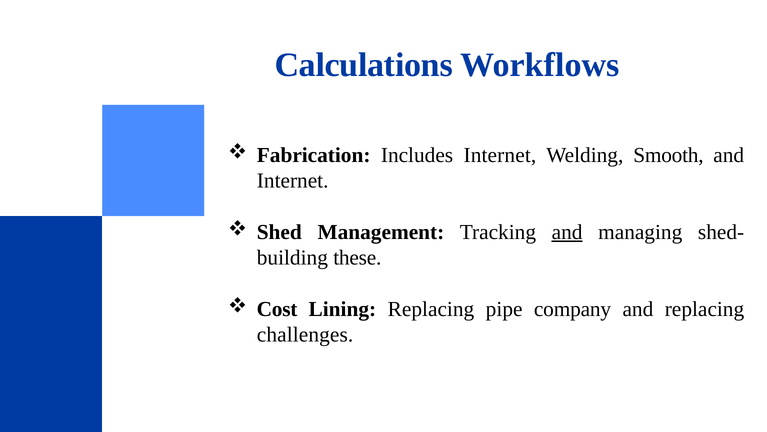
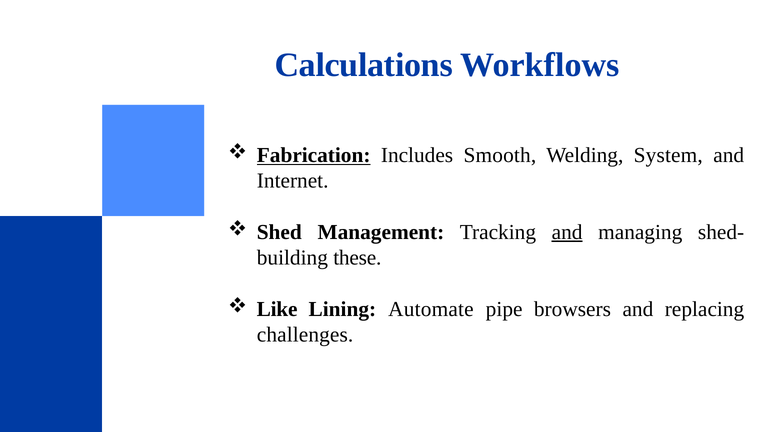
Fabrication underline: none -> present
Includes Internet: Internet -> Smooth
Smooth: Smooth -> System
Cost: Cost -> Like
Lining Replacing: Replacing -> Automate
company: company -> browsers
